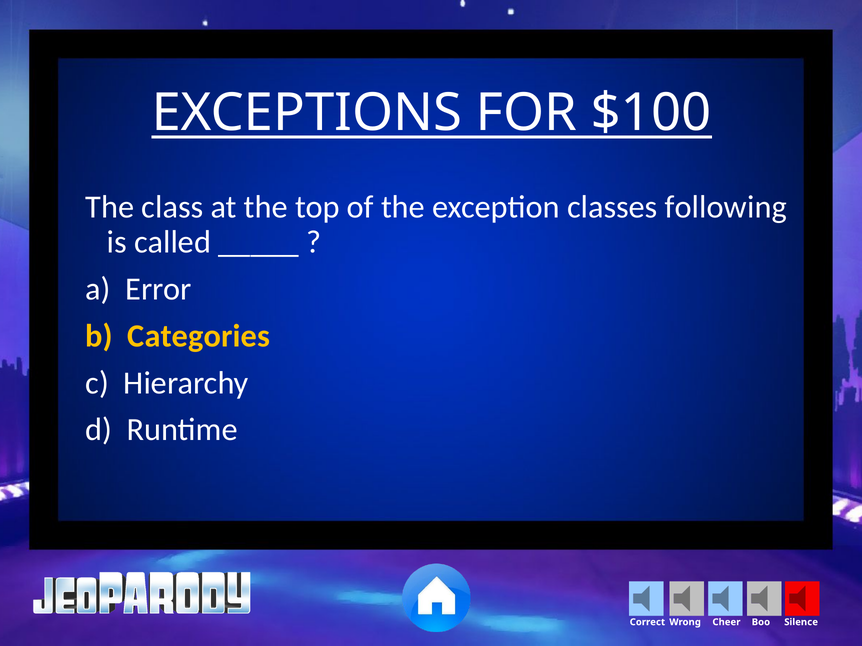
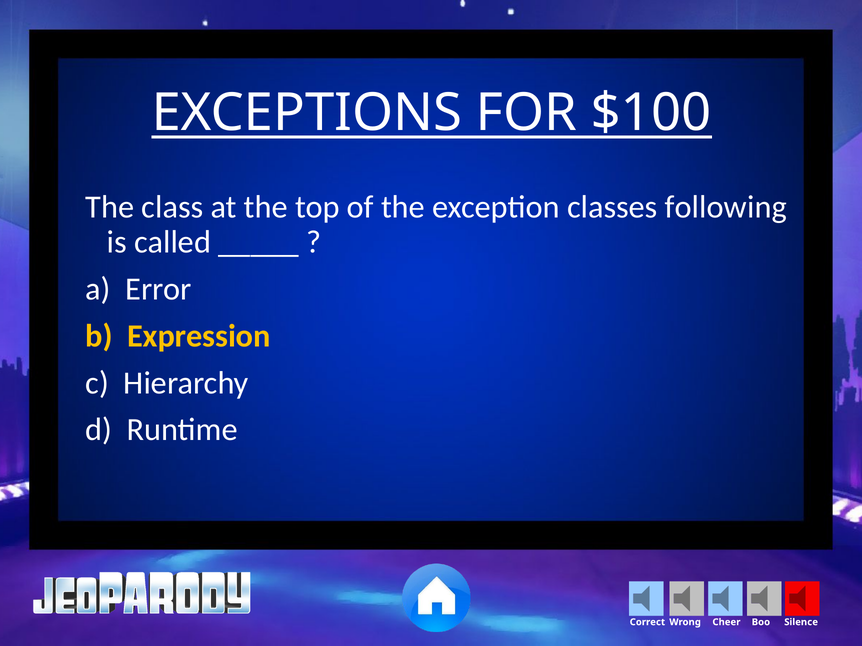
Categories: Categories -> Expression
